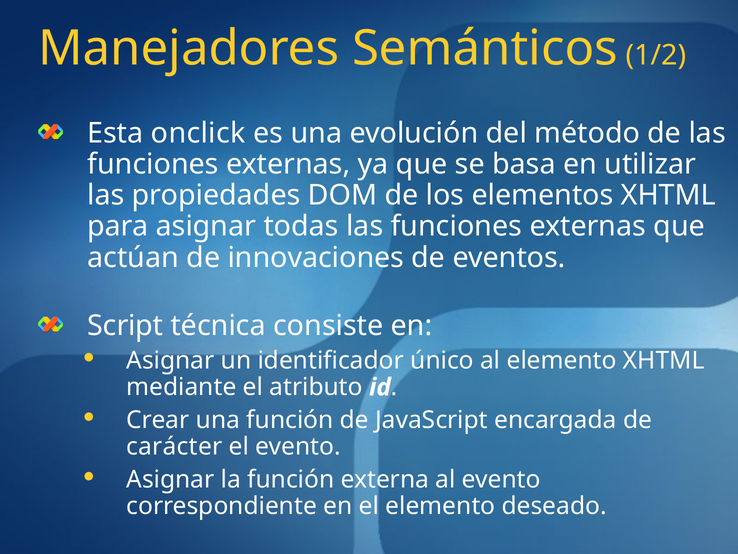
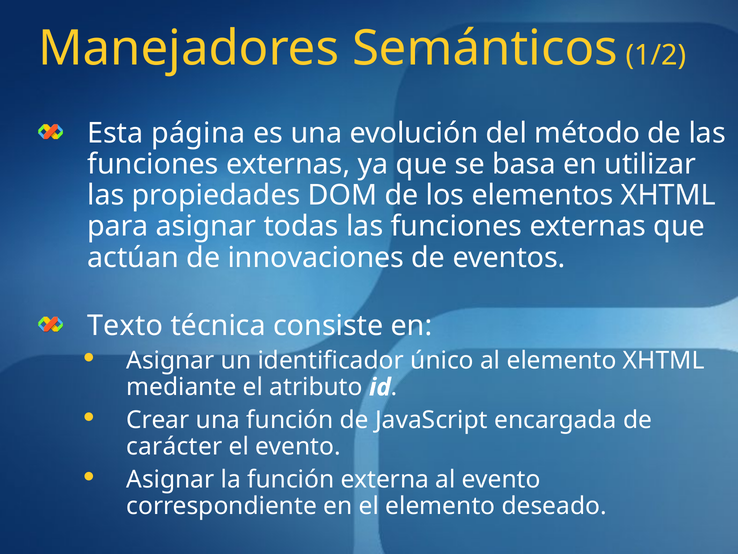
onclick: onclick -> página
Script: Script -> Texto
